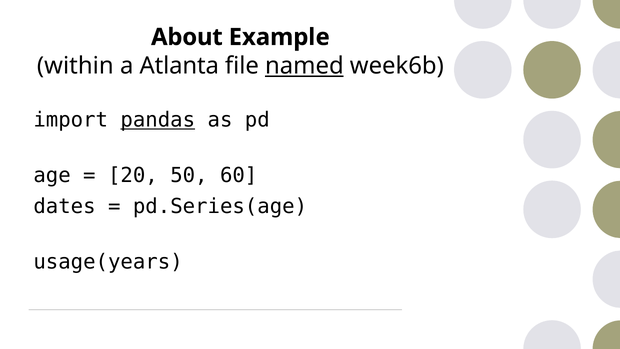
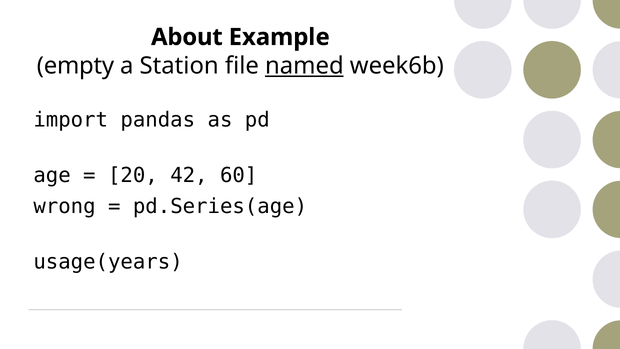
within: within -> empty
Atlanta: Atlanta -> Station
pandas underline: present -> none
50: 50 -> 42
dates: dates -> wrong
